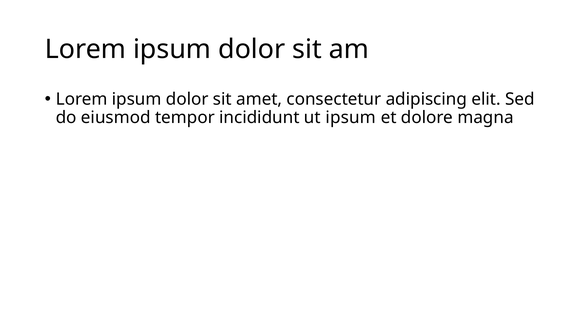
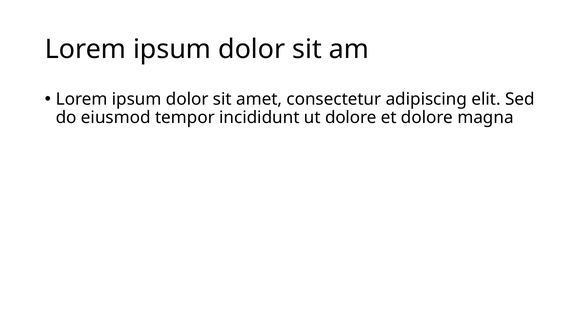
ut ipsum: ipsum -> dolore
